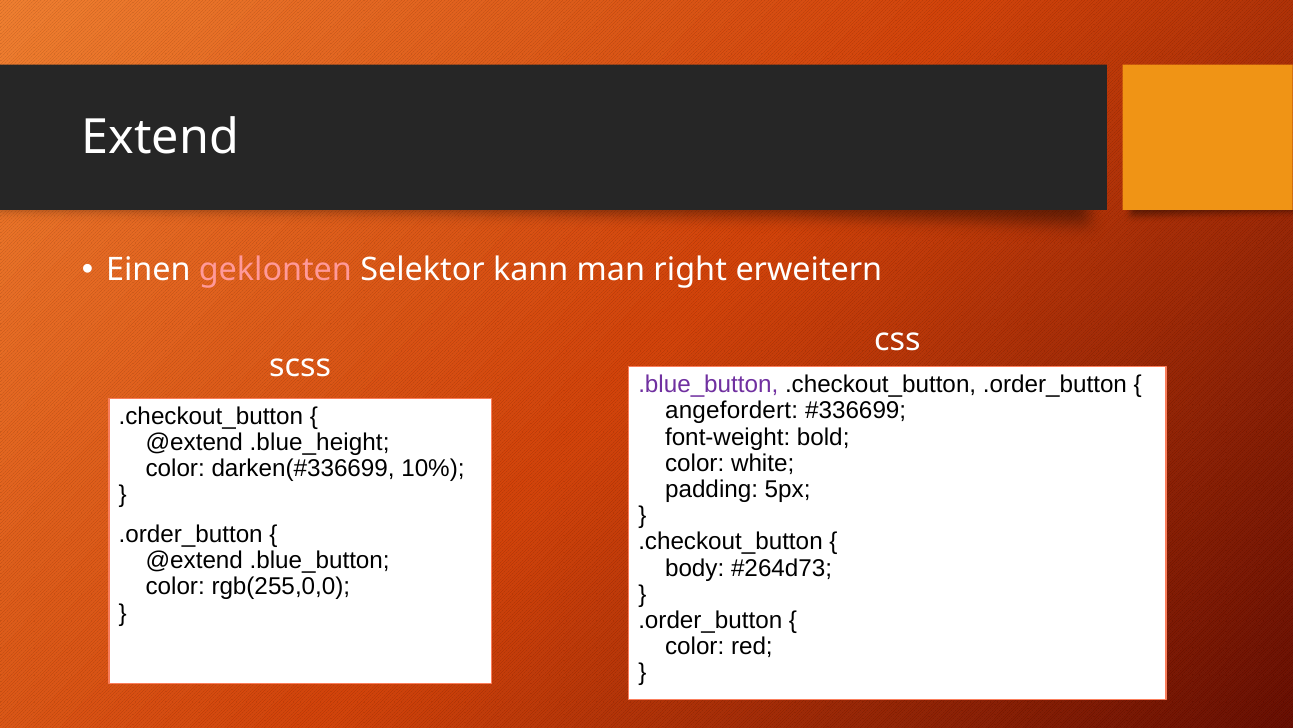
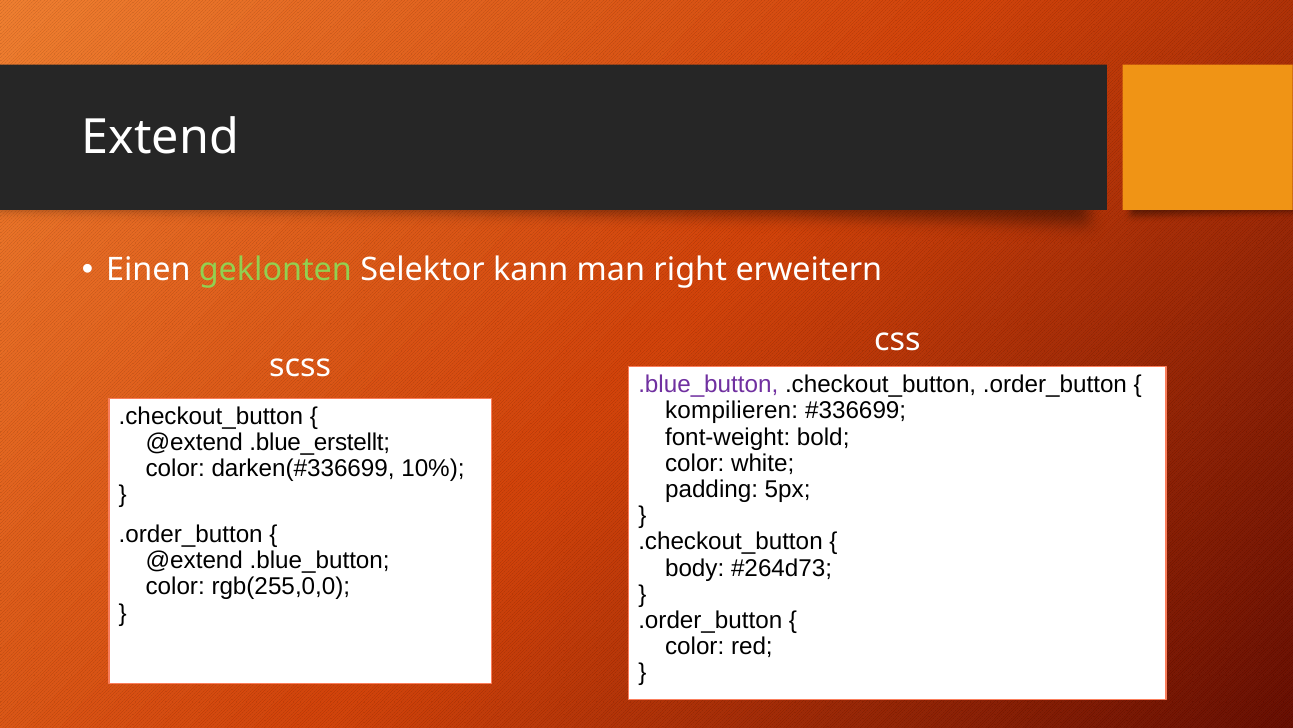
geklonten colour: pink -> light green
angefordert: angefordert -> kompilieren
.blue_height: .blue_height -> .blue_erstellt
